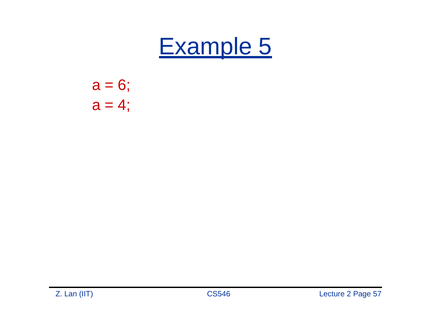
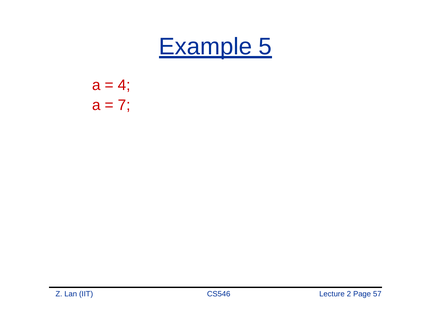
6: 6 -> 4
4: 4 -> 7
